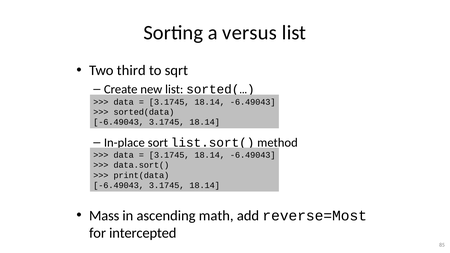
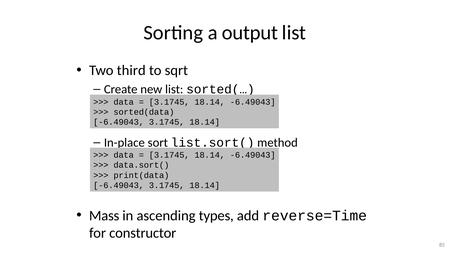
versus: versus -> output
math: math -> types
reverse=Most: reverse=Most -> reverse=Time
intercepted: intercepted -> constructor
